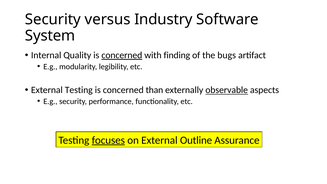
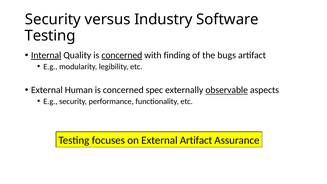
System at (50, 36): System -> Testing
Internal underline: none -> present
External Testing: Testing -> Human
than: than -> spec
focuses underline: present -> none
External Outline: Outline -> Artifact
